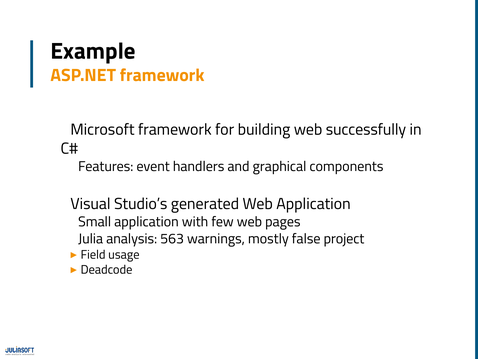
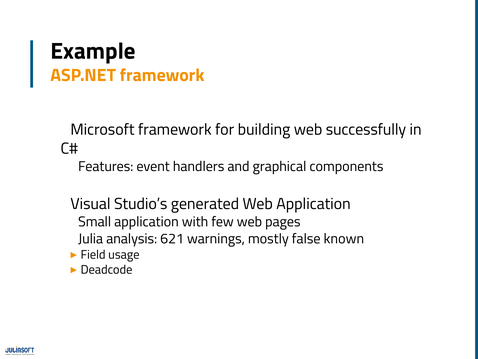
563: 563 -> 621
project: project -> known
